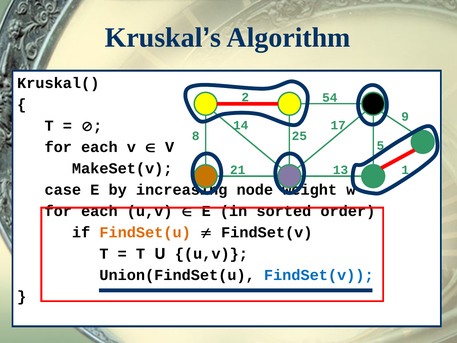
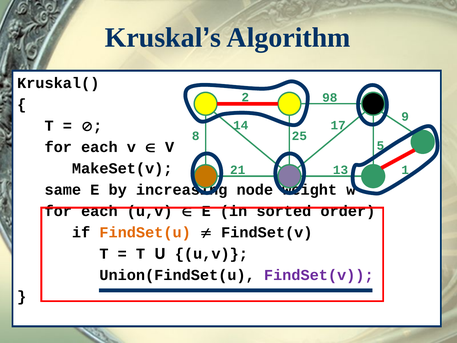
54: 54 -> 98
case: case -> same
FindSet(v at (319, 275) colour: blue -> purple
